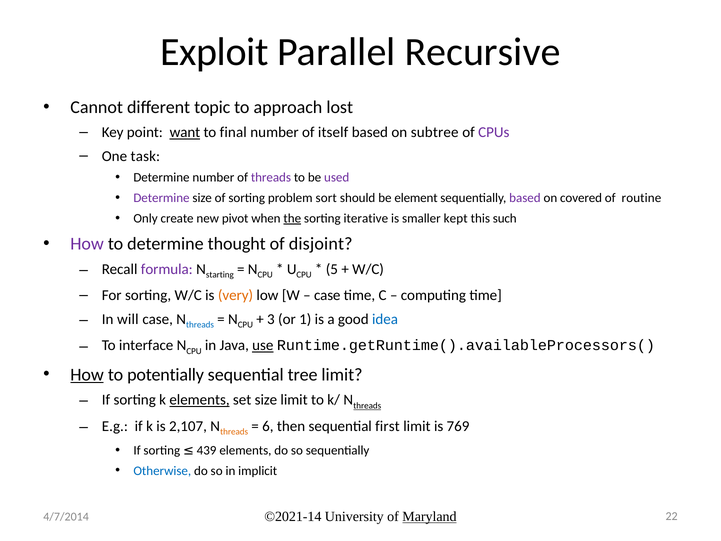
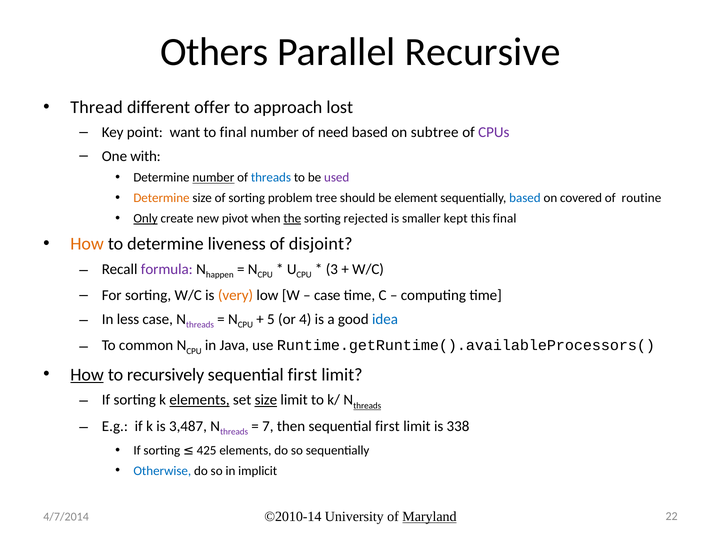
Exploit: Exploit -> Others
Cannot: Cannot -> Thread
topic: topic -> offer
want underline: present -> none
itself: itself -> need
task: task -> with
number at (213, 178) underline: none -> present
threads at (271, 178) colour: purple -> blue
Determine at (161, 198) colour: purple -> orange
sort: sort -> tree
based at (525, 198) colour: purple -> blue
Only underline: none -> present
iterative: iterative -> rejected
this such: such -> final
How at (87, 244) colour: purple -> orange
thought: thought -> liveness
starting: starting -> happen
5: 5 -> 3
will: will -> less
threads at (200, 325) colour: blue -> purple
3: 3 -> 5
1: 1 -> 4
interface: interface -> common
use underline: present -> none
potentially: potentially -> recursively
tree at (303, 374): tree -> first
size at (266, 400) underline: none -> present
2,107: 2,107 -> 3,487
threads at (234, 432) colour: orange -> purple
6: 6 -> 7
769: 769 -> 338
439: 439 -> 425
©2021-14: ©2021-14 -> ©2010-14
